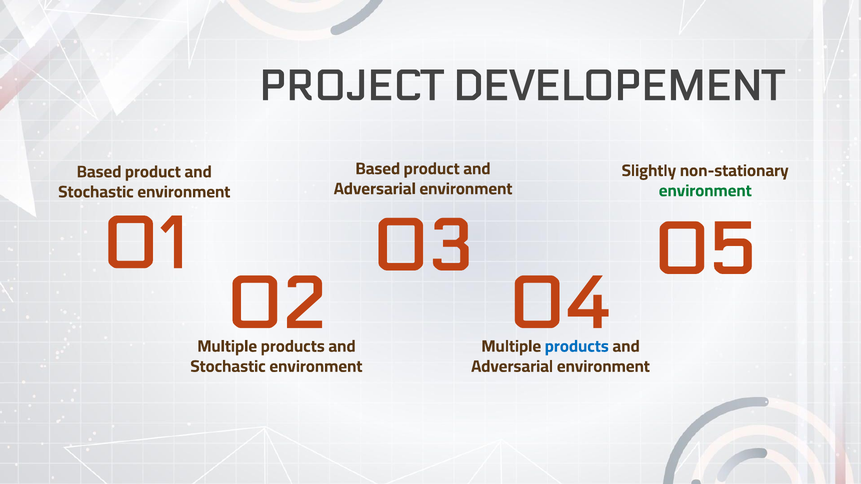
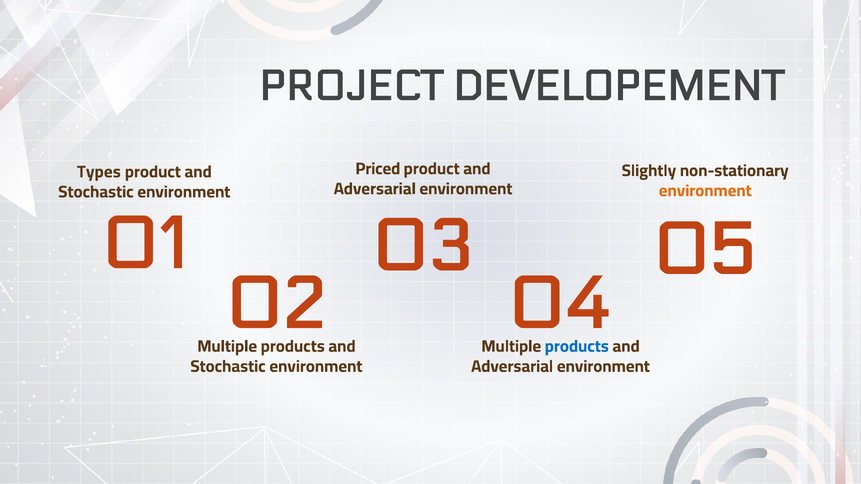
Based at (378, 169): Based -> Priced
Based at (99, 172): Based -> Types
environment at (705, 191) colour: green -> orange
